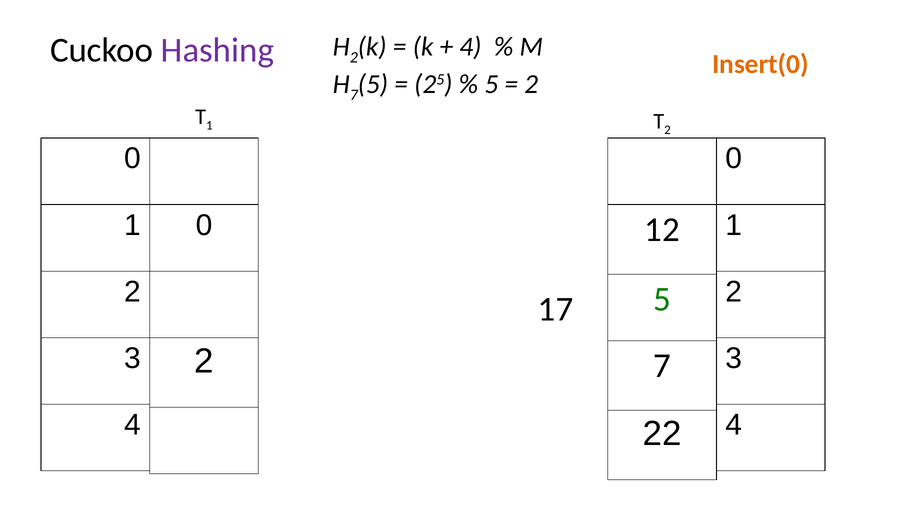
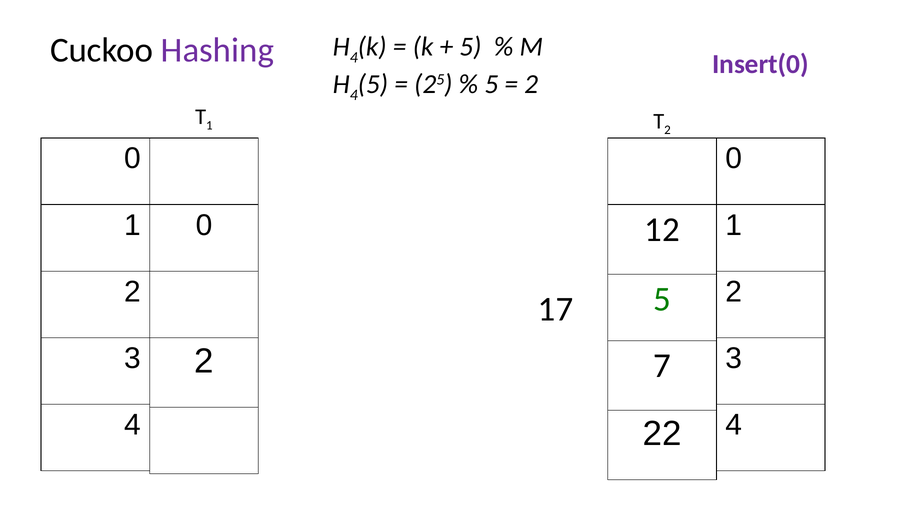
2 at (354, 57): 2 -> 4
4 at (470, 47): 4 -> 5
Insert(0 colour: orange -> purple
7 at (354, 95): 7 -> 4
